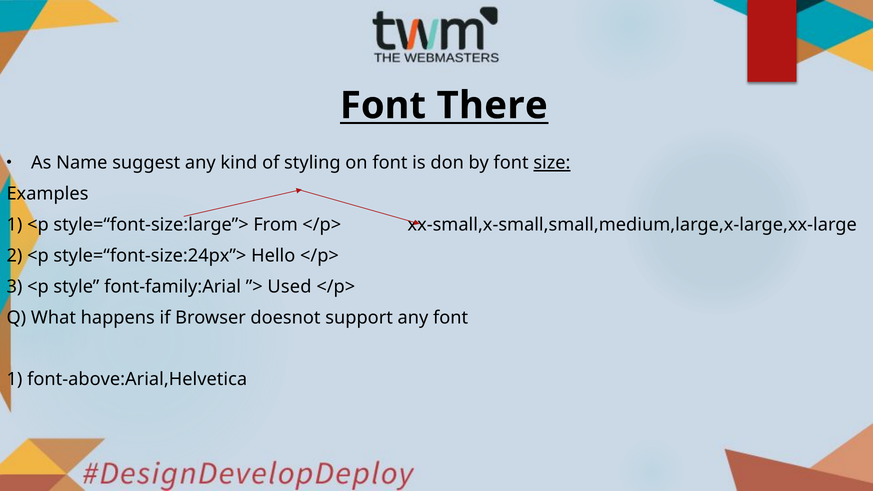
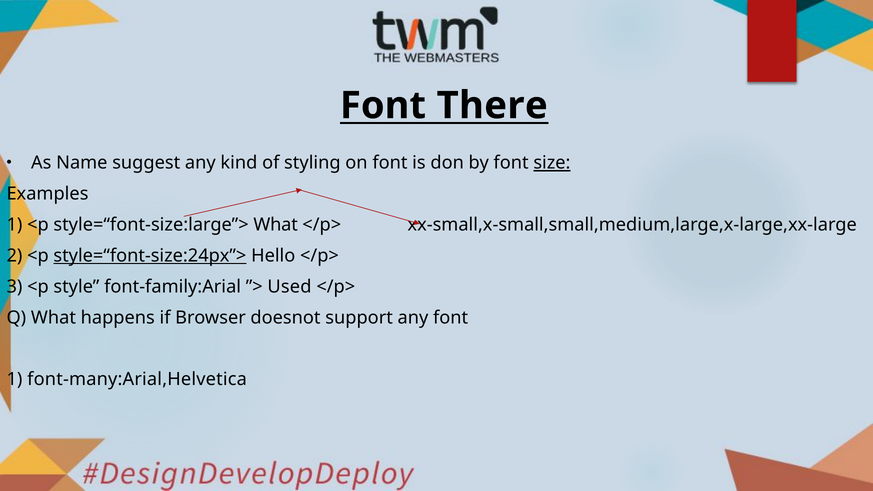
style=“font-size:large”> From: From -> What
style=“font-size:24px”> underline: none -> present
font-above:Arial,Helvetica: font-above:Arial,Helvetica -> font-many:Arial,Helvetica
